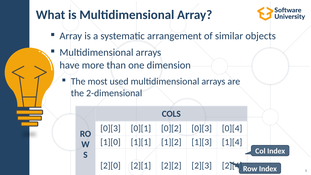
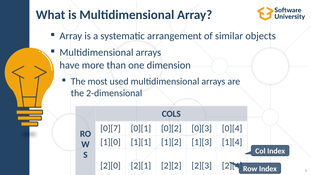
0][3 at (110, 128): 0][3 -> 0][7
